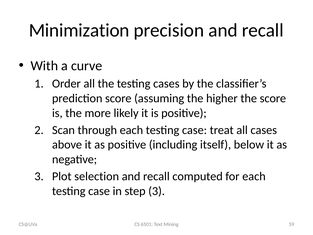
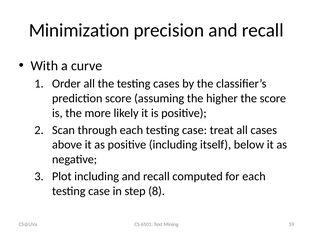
Plot selection: selection -> including
step 3: 3 -> 8
